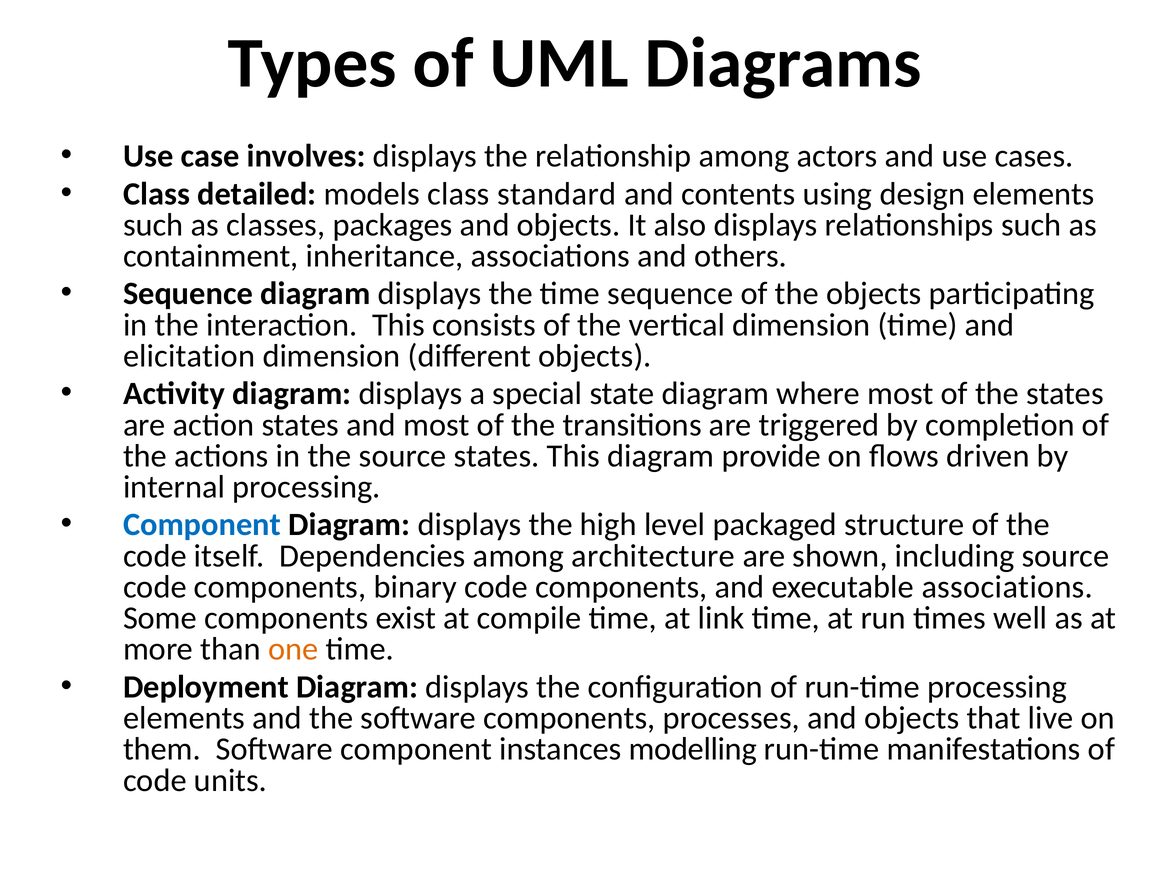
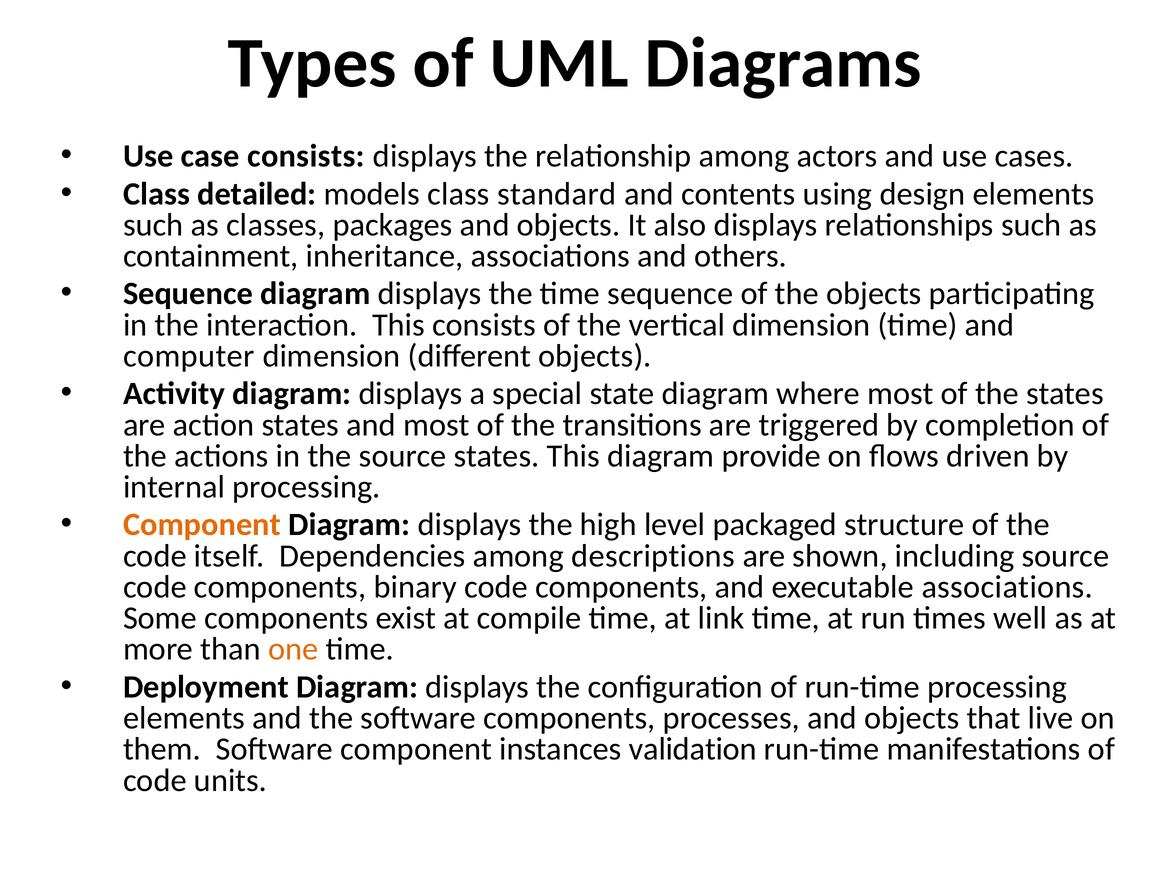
case involves: involves -> consists
elicitation: elicitation -> computer
Component at (202, 524) colour: blue -> orange
architecture: architecture -> descriptions
modelling: modelling -> validation
